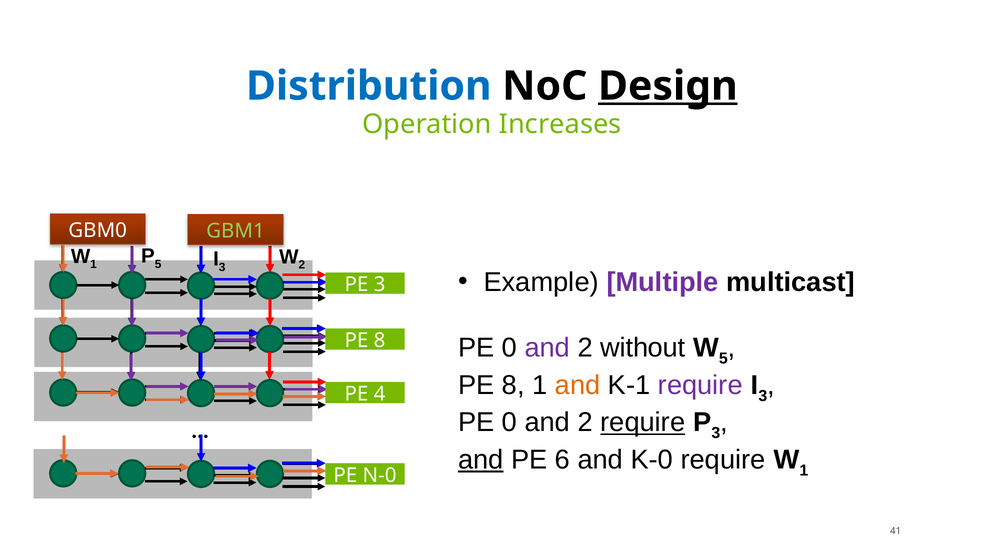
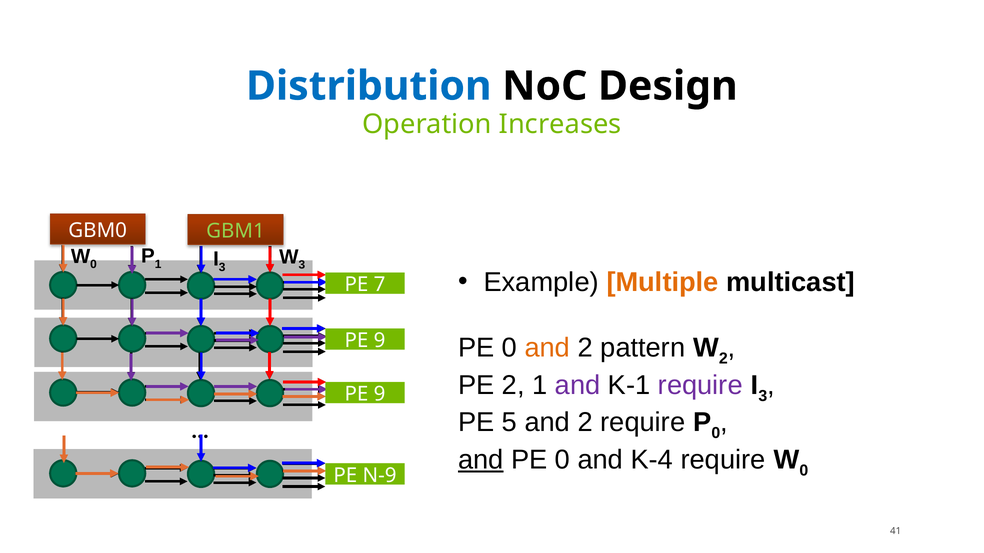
Design underline: present -> none
5 at (158, 264): 5 -> 1
1 at (94, 265): 1 -> 0
2 at (302, 265): 2 -> 3
Multiple colour: purple -> orange
PE 3: 3 -> 7
8 at (380, 341): 8 -> 9
and at (547, 348) colour: purple -> orange
without: without -> pattern
5 at (723, 359): 5 -> 2
8 at (513, 386): 8 -> 2
and at (578, 386) colour: orange -> purple
4 at (380, 394): 4 -> 9
0 at (509, 423): 0 -> 5
require at (643, 423) underline: present -> none
3 at (716, 433): 3 -> 0
6 at (562, 460): 6 -> 0
K-0: K-0 -> K-4
1 at (804, 471): 1 -> 0
N-0: N-0 -> N-9
